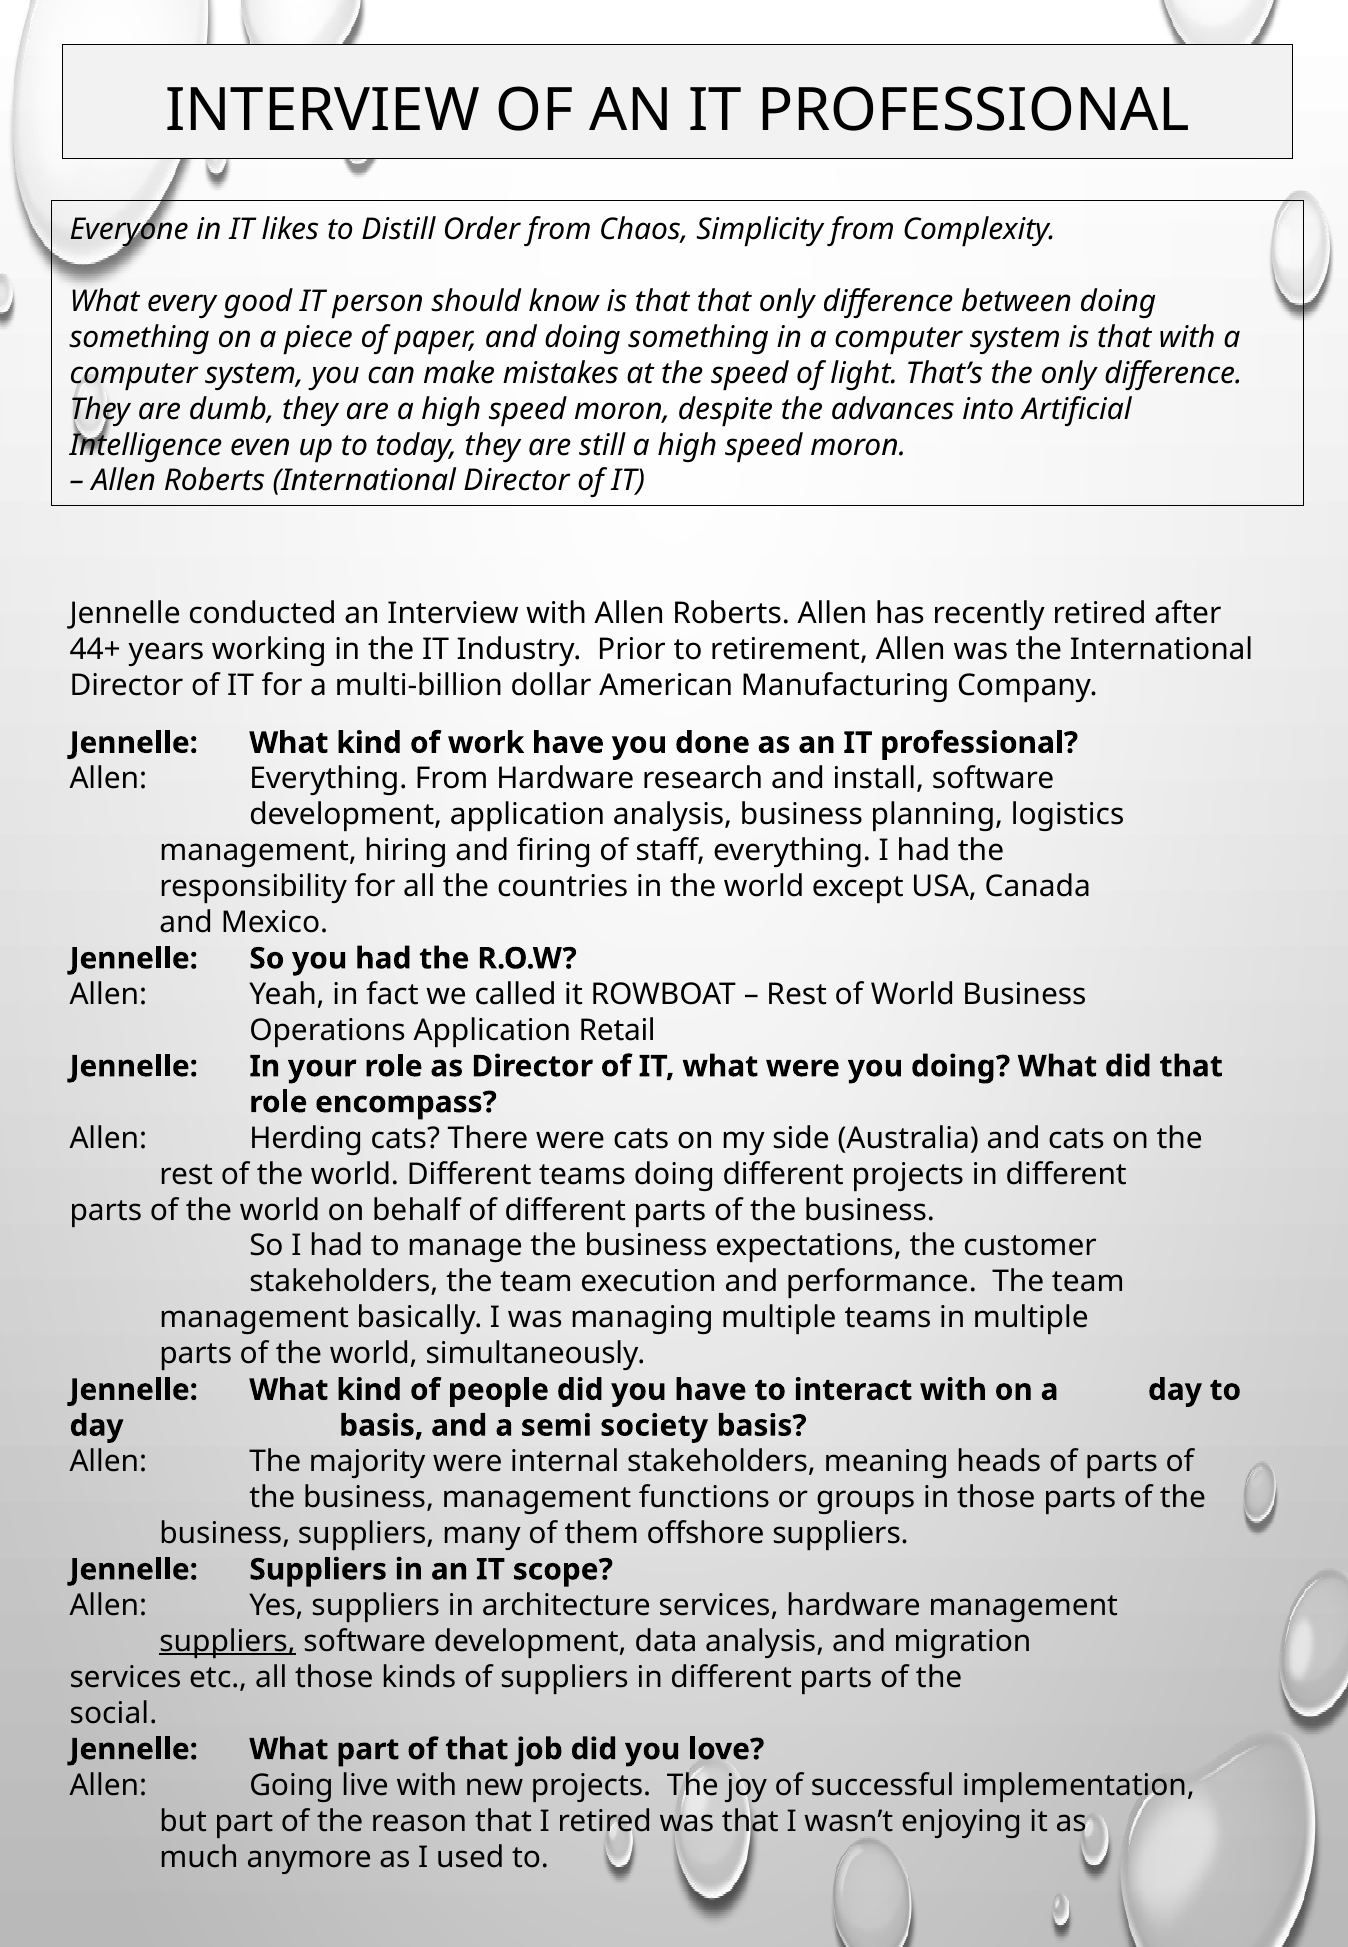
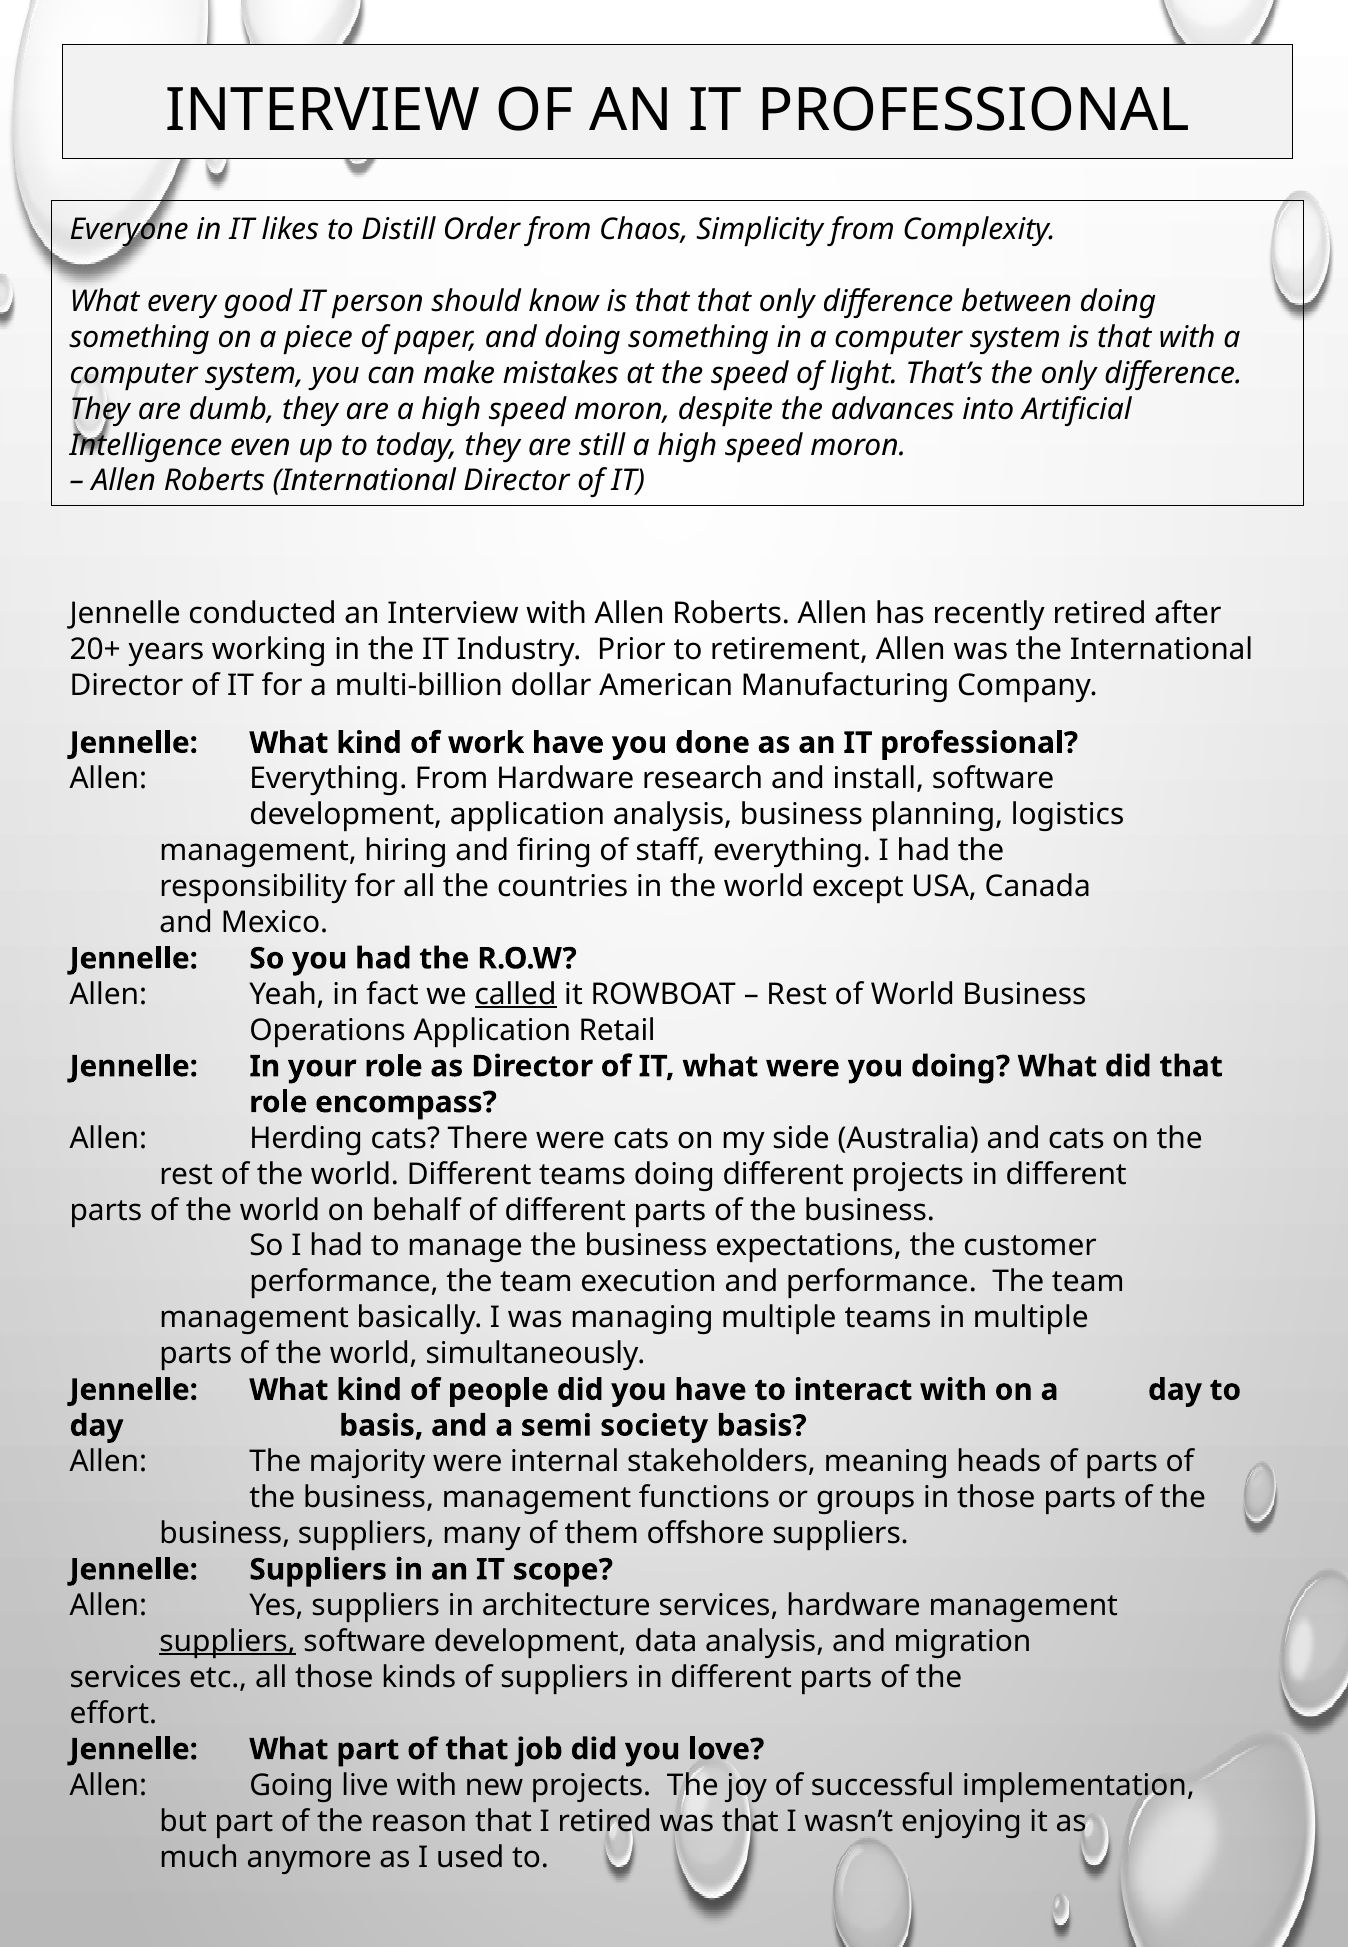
44+: 44+ -> 20+
called underline: none -> present
stakeholders at (344, 1282): stakeholders -> performance
social: social -> effort
